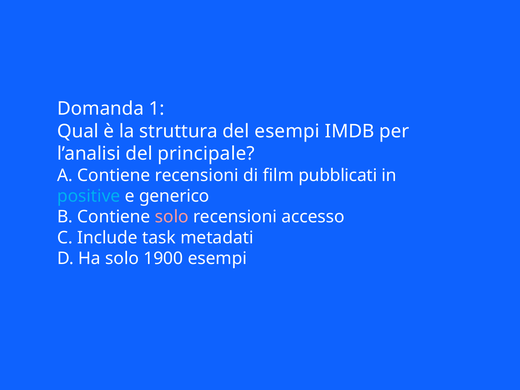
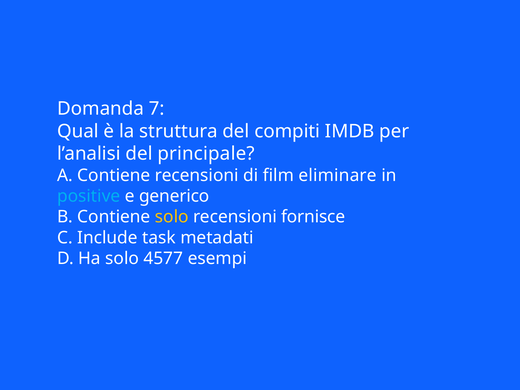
1: 1 -> 7
del esempi: esempi -> compiti
pubblicati: pubblicati -> eliminare
solo at (172, 217) colour: pink -> yellow
accesso: accesso -> fornisce
1900: 1900 -> 4577
